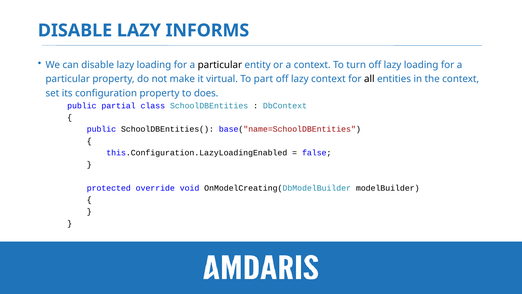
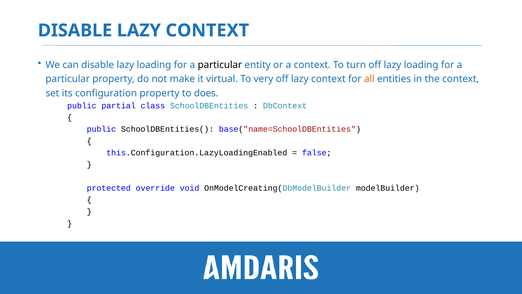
DISABLE LAZY INFORMS: INFORMS -> CONTEXT
part: part -> very
all colour: black -> orange
